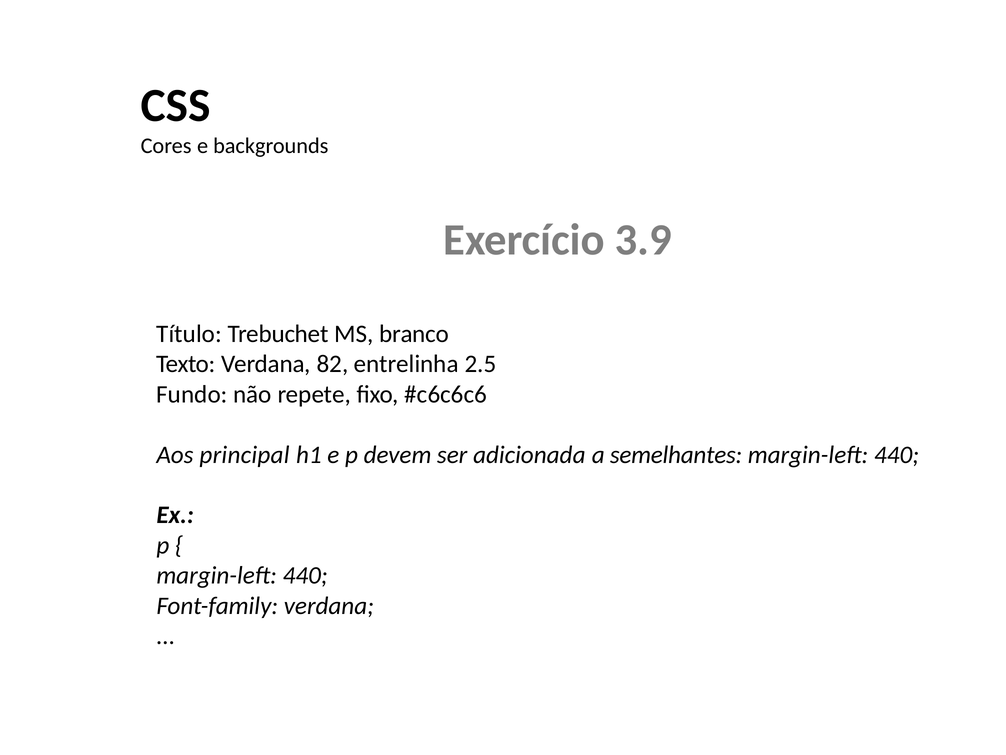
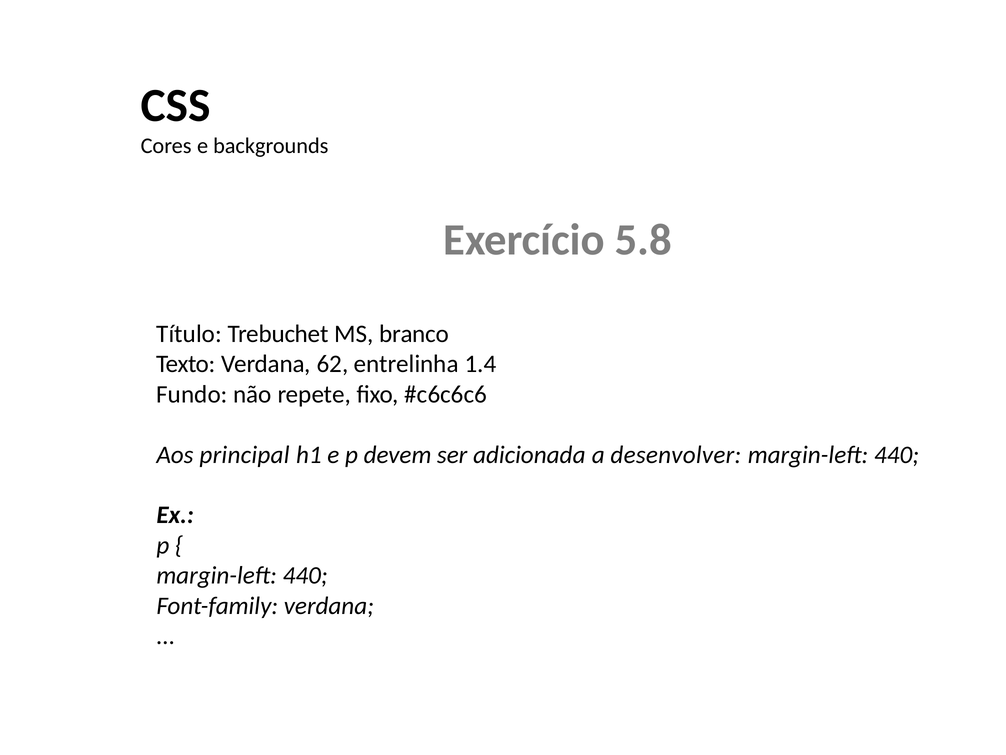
3.9: 3.9 -> 5.8
82: 82 -> 62
2.5: 2.5 -> 1.4
semelhantes: semelhantes -> desenvolver
